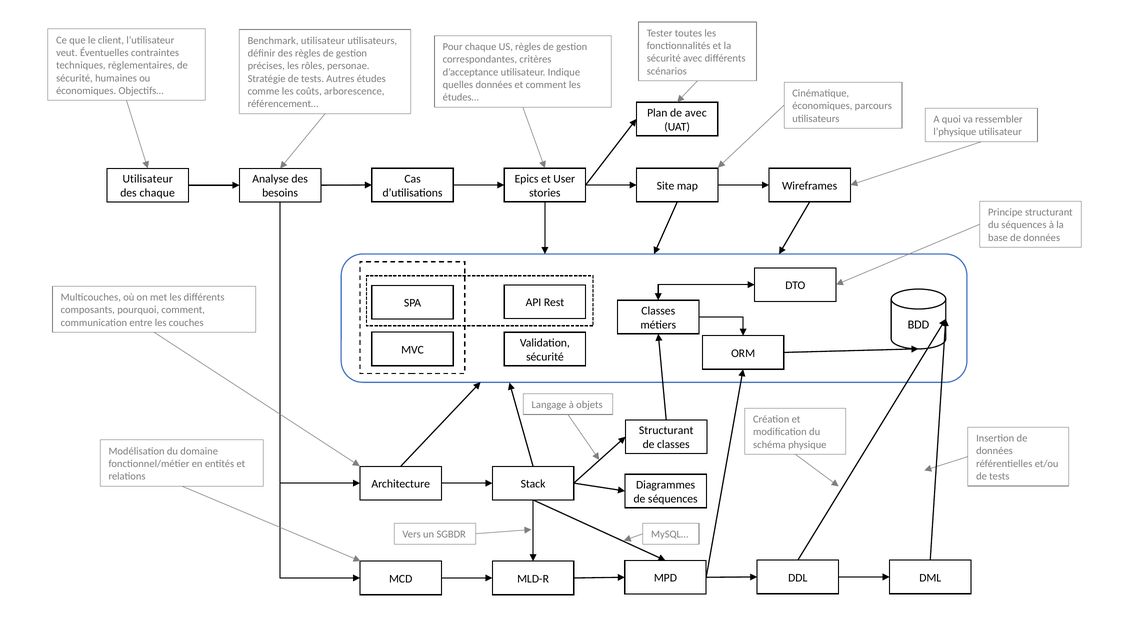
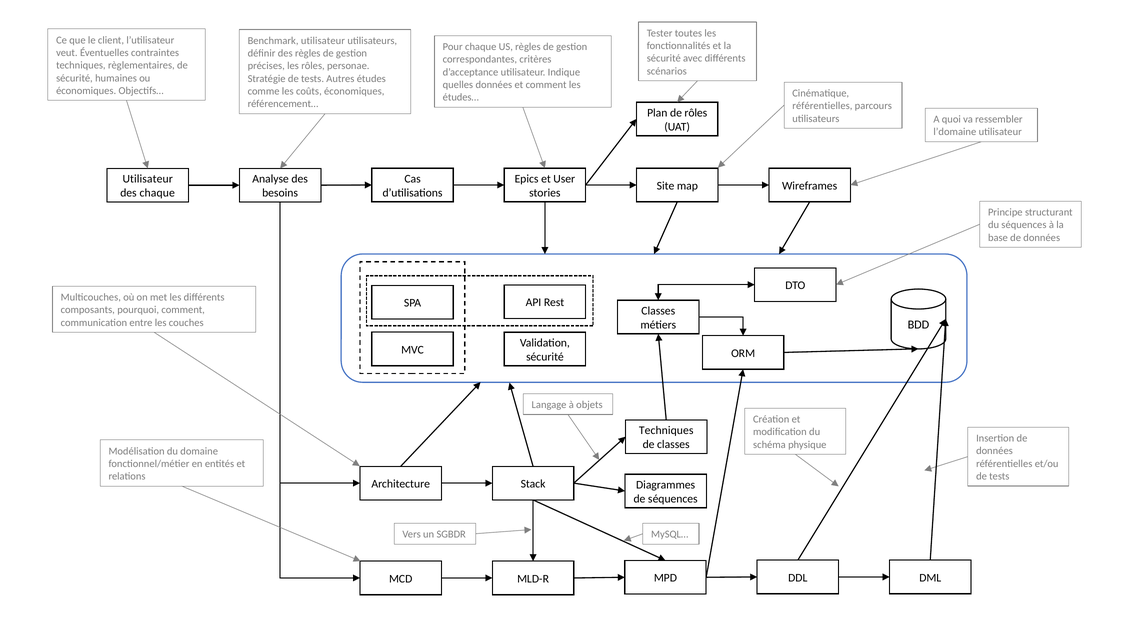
coûts arborescence: arborescence -> économiques
économiques at (822, 106): économiques -> référentielles
de avec: avec -> rôles
l’physique: l’physique -> l’domaine
Structurant at (666, 430): Structurant -> Techniques
